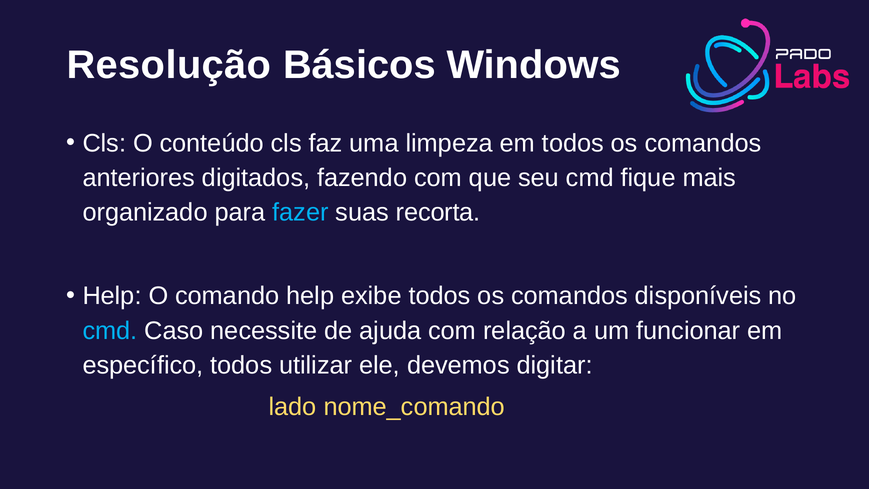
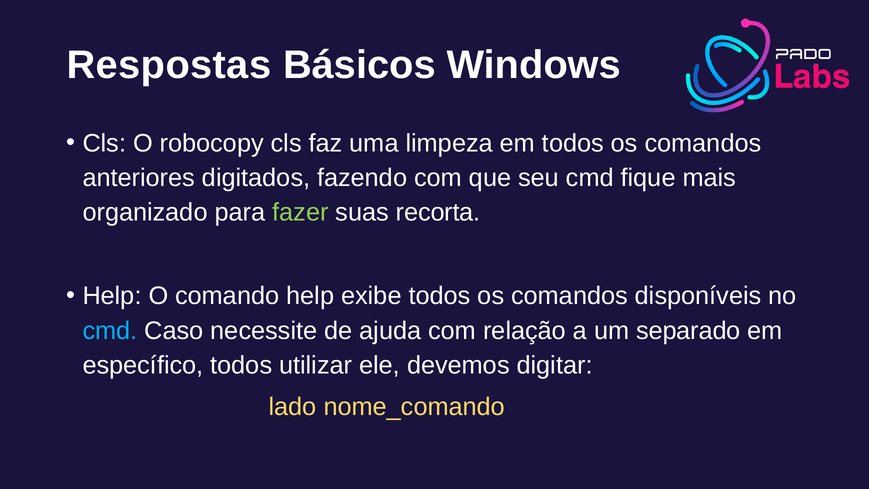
Resolução: Resolução -> Respostas
conteúdo: conteúdo -> robocopy
fazer colour: light blue -> light green
funcionar: funcionar -> separado
